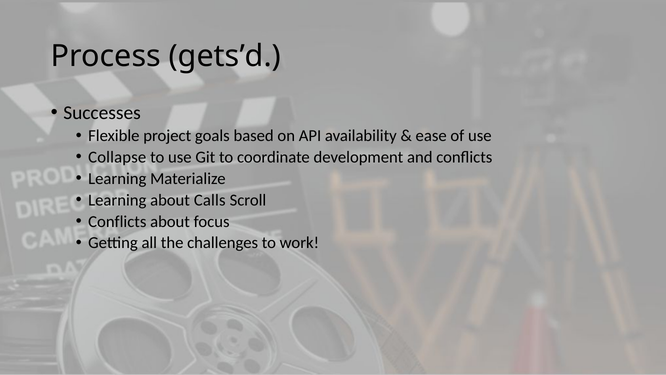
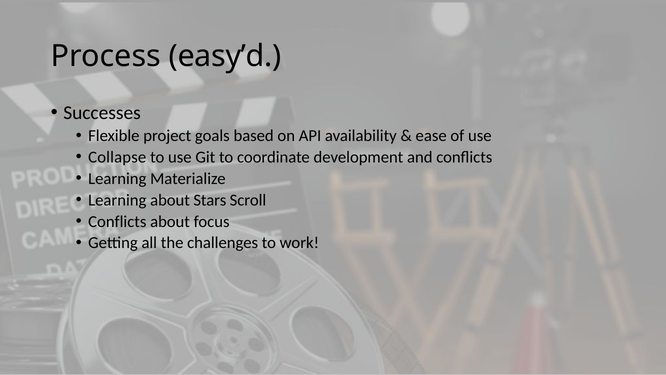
gets’d: gets’d -> easy’d
Calls: Calls -> Stars
